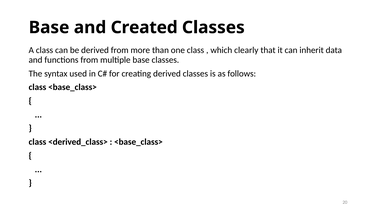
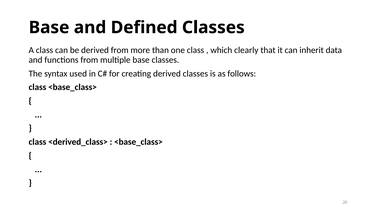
Created: Created -> Defined
